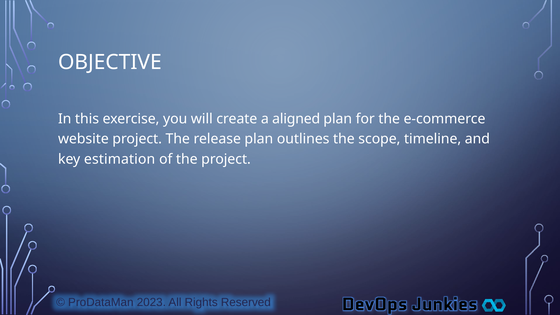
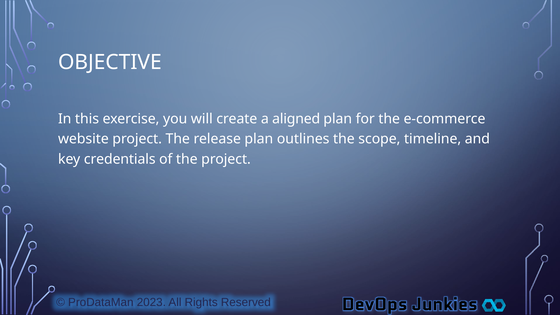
estimation: estimation -> credentials
